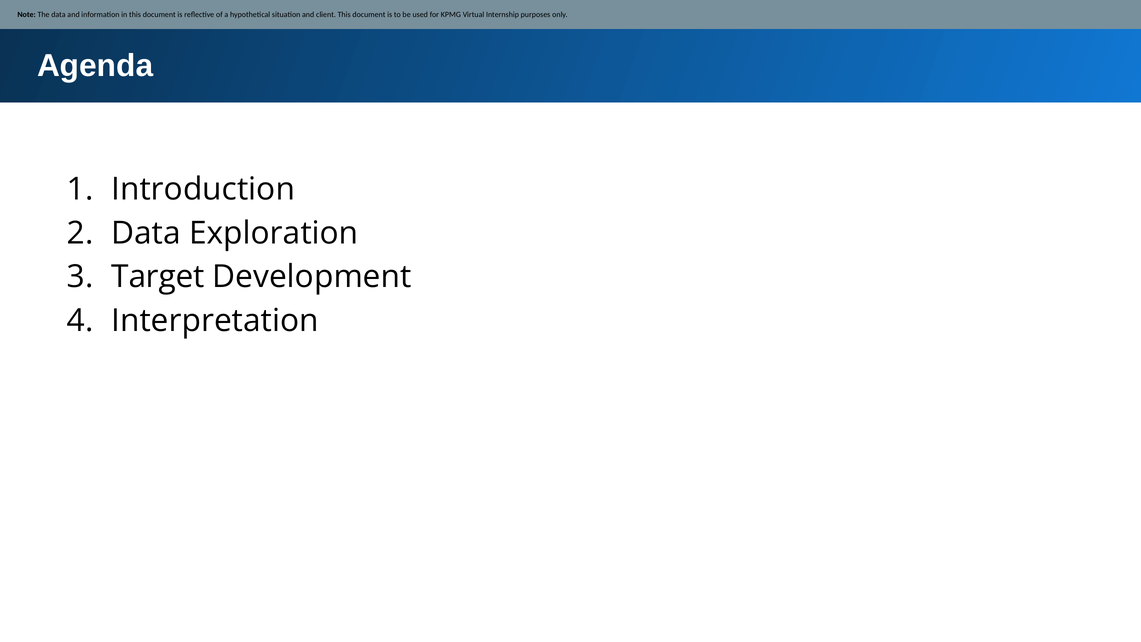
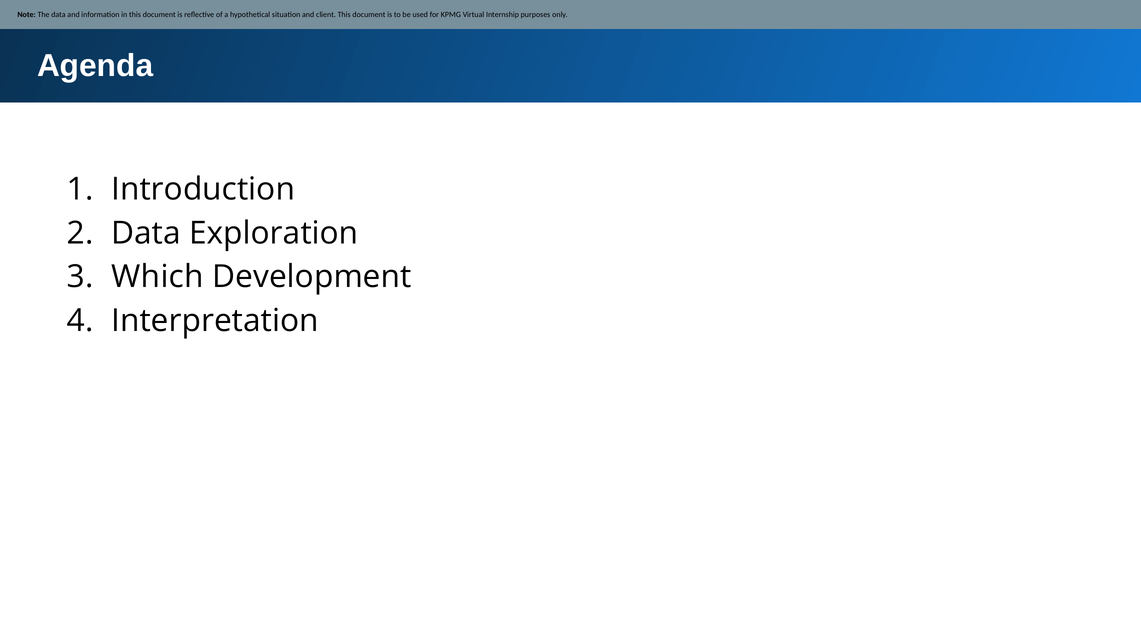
Target: Target -> Which
